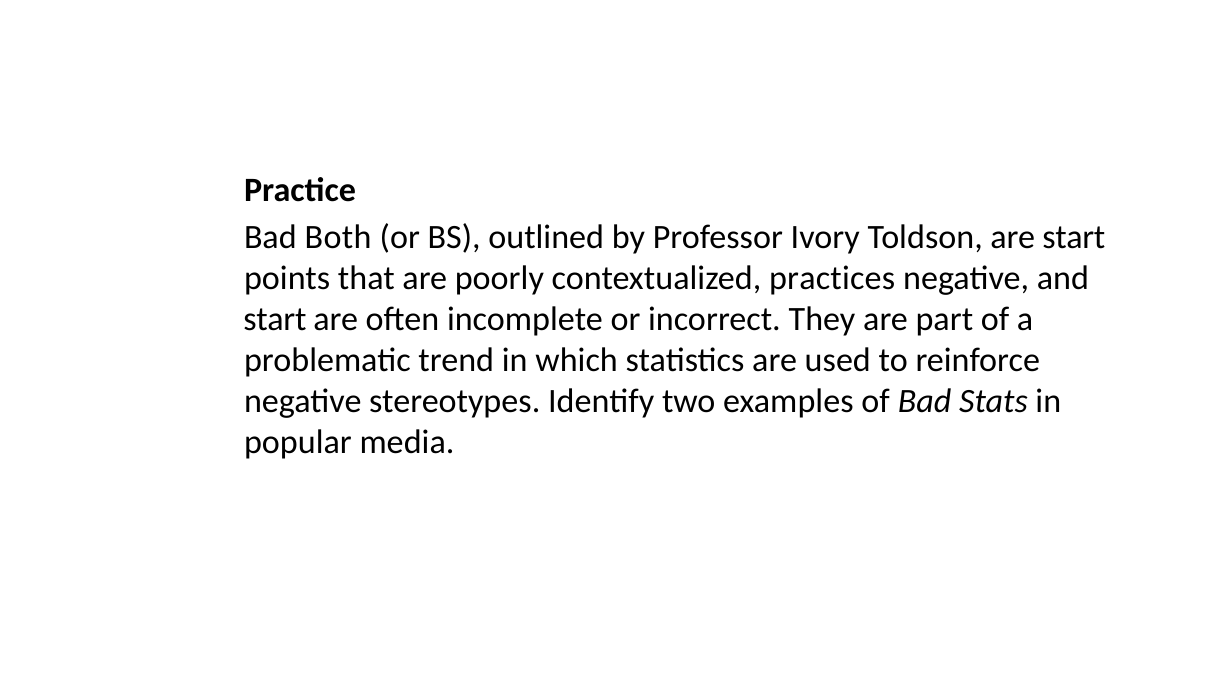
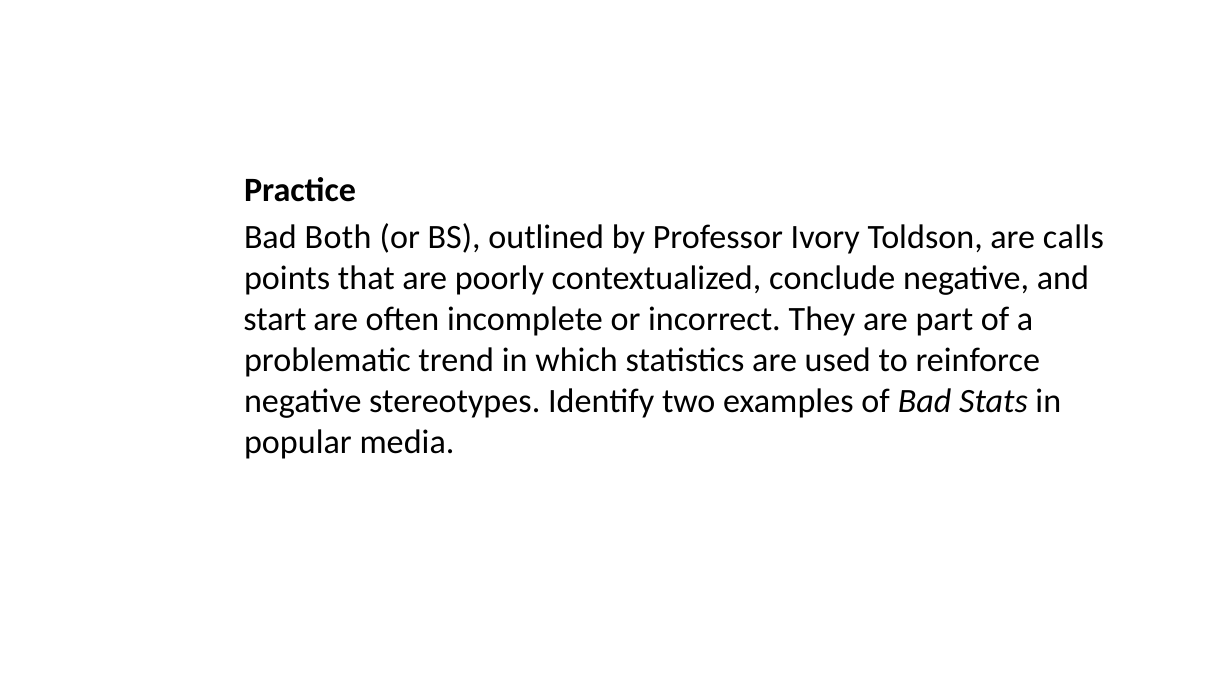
are start: start -> calls
practices: practices -> conclude
